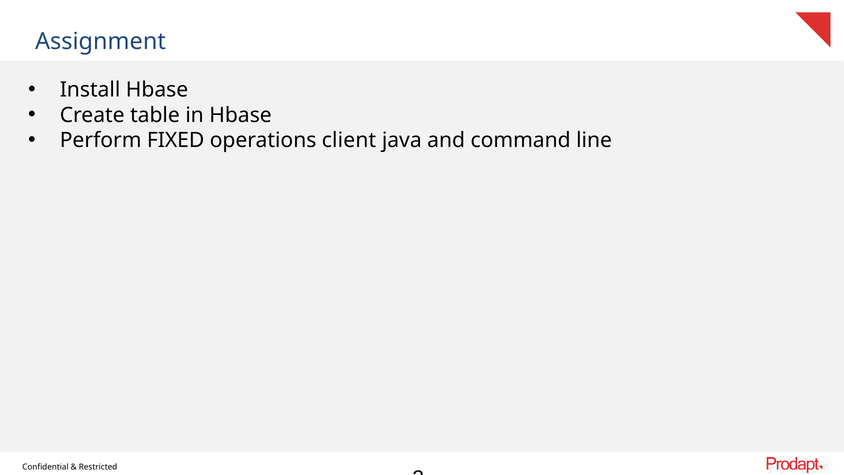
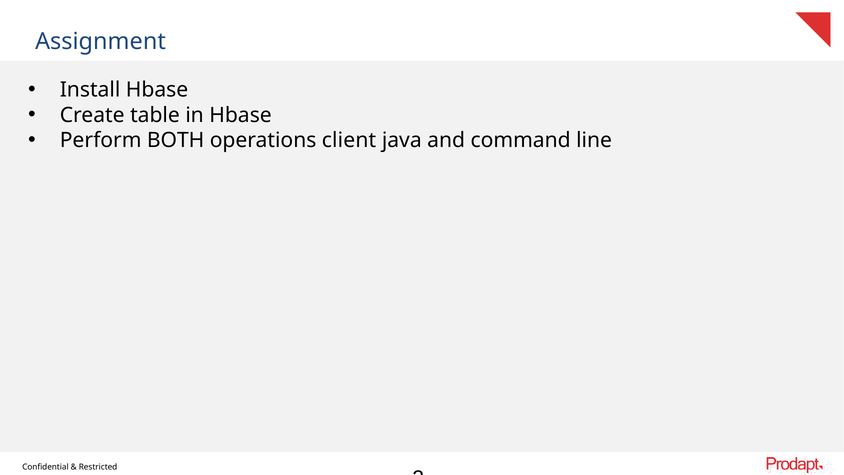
FIXED: FIXED -> BOTH
